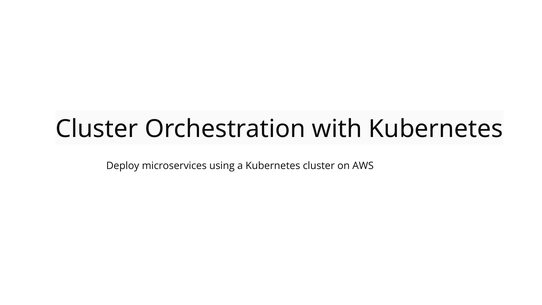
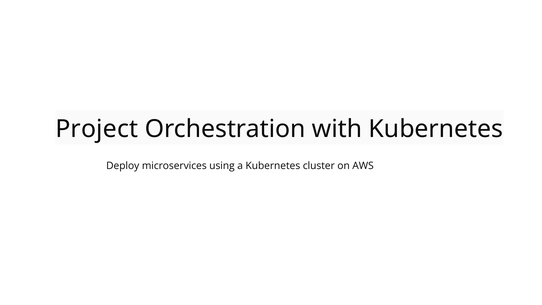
Cluster at (97, 129): Cluster -> Project
